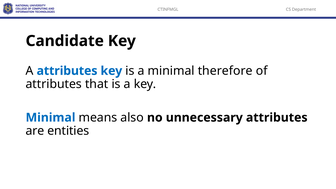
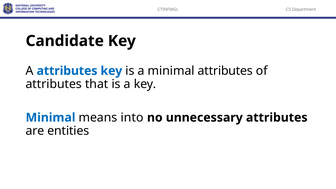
minimal therefore: therefore -> attributes
also: also -> into
